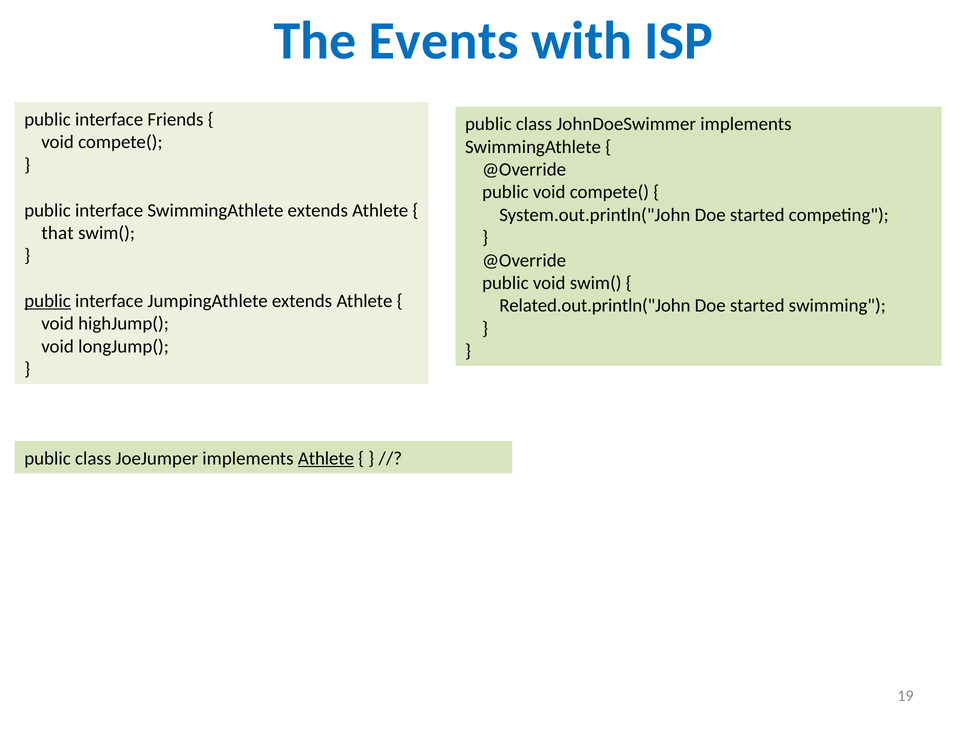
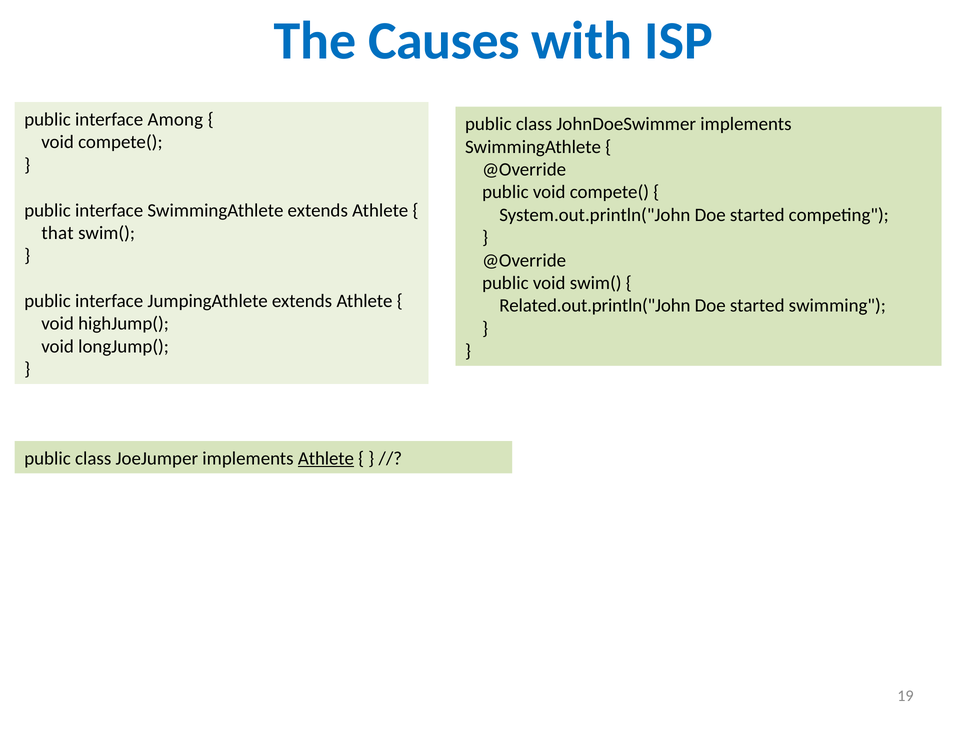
Events: Events -> Causes
Friends: Friends -> Among
public at (48, 301) underline: present -> none
